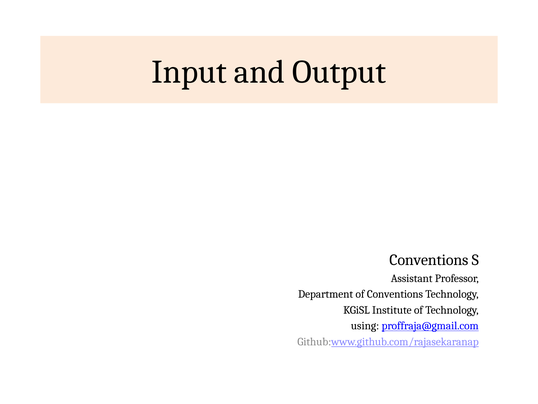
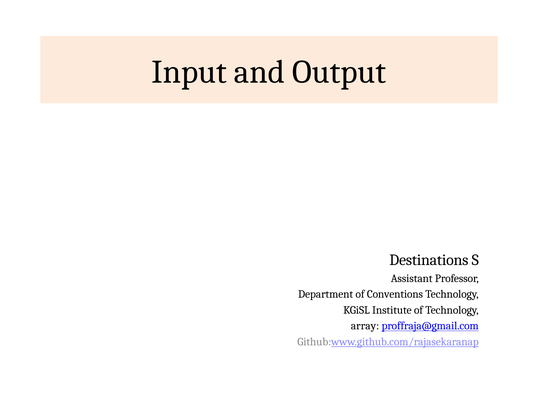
Conventions at (429, 260): Conventions -> Destinations
using: using -> array
